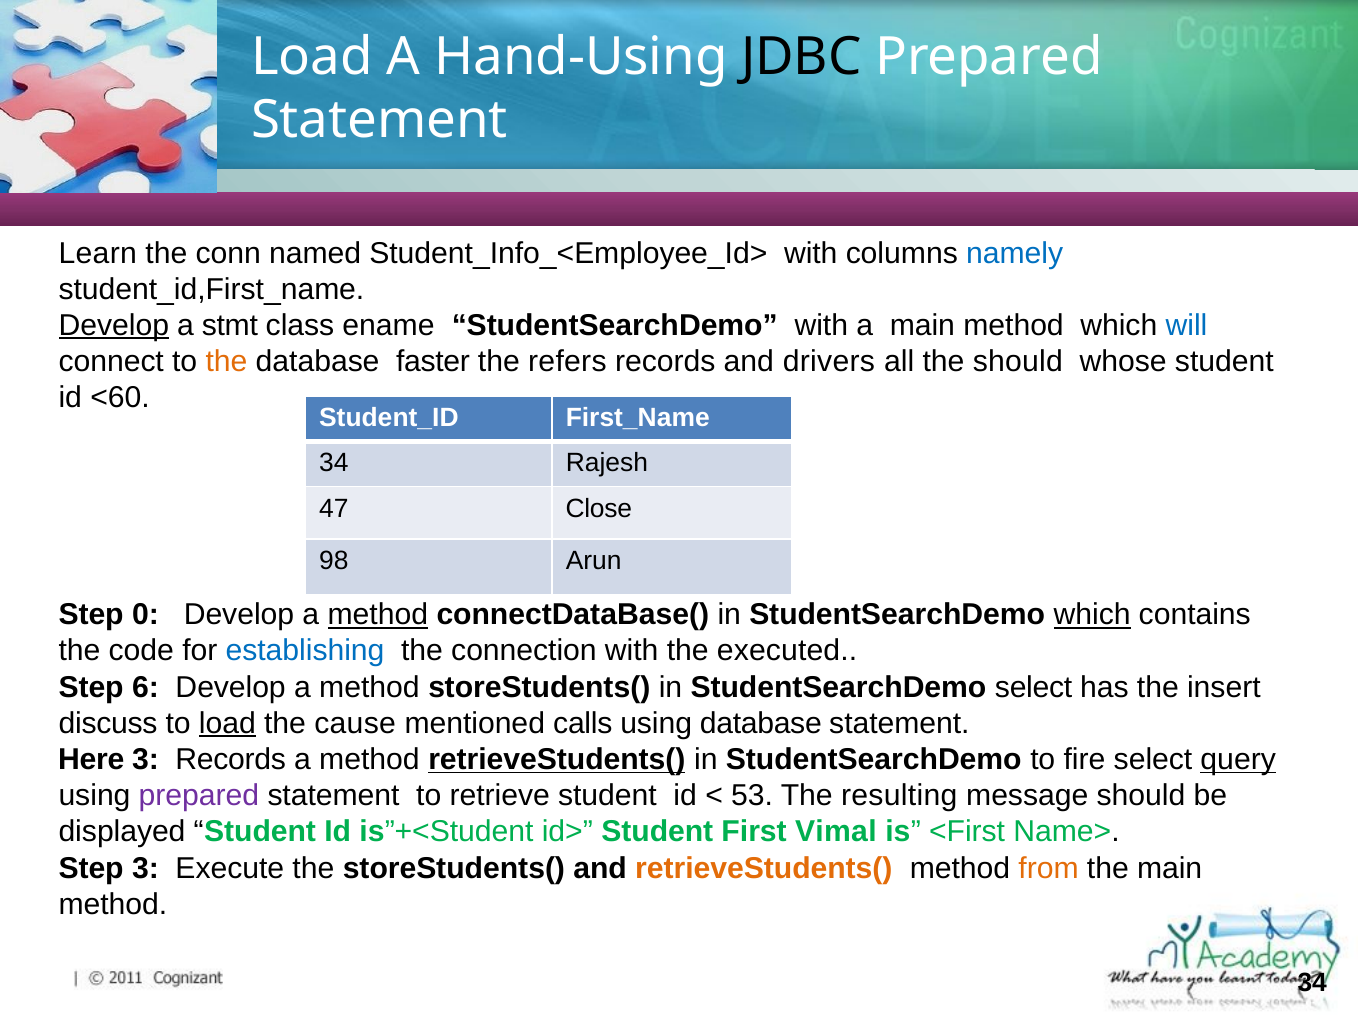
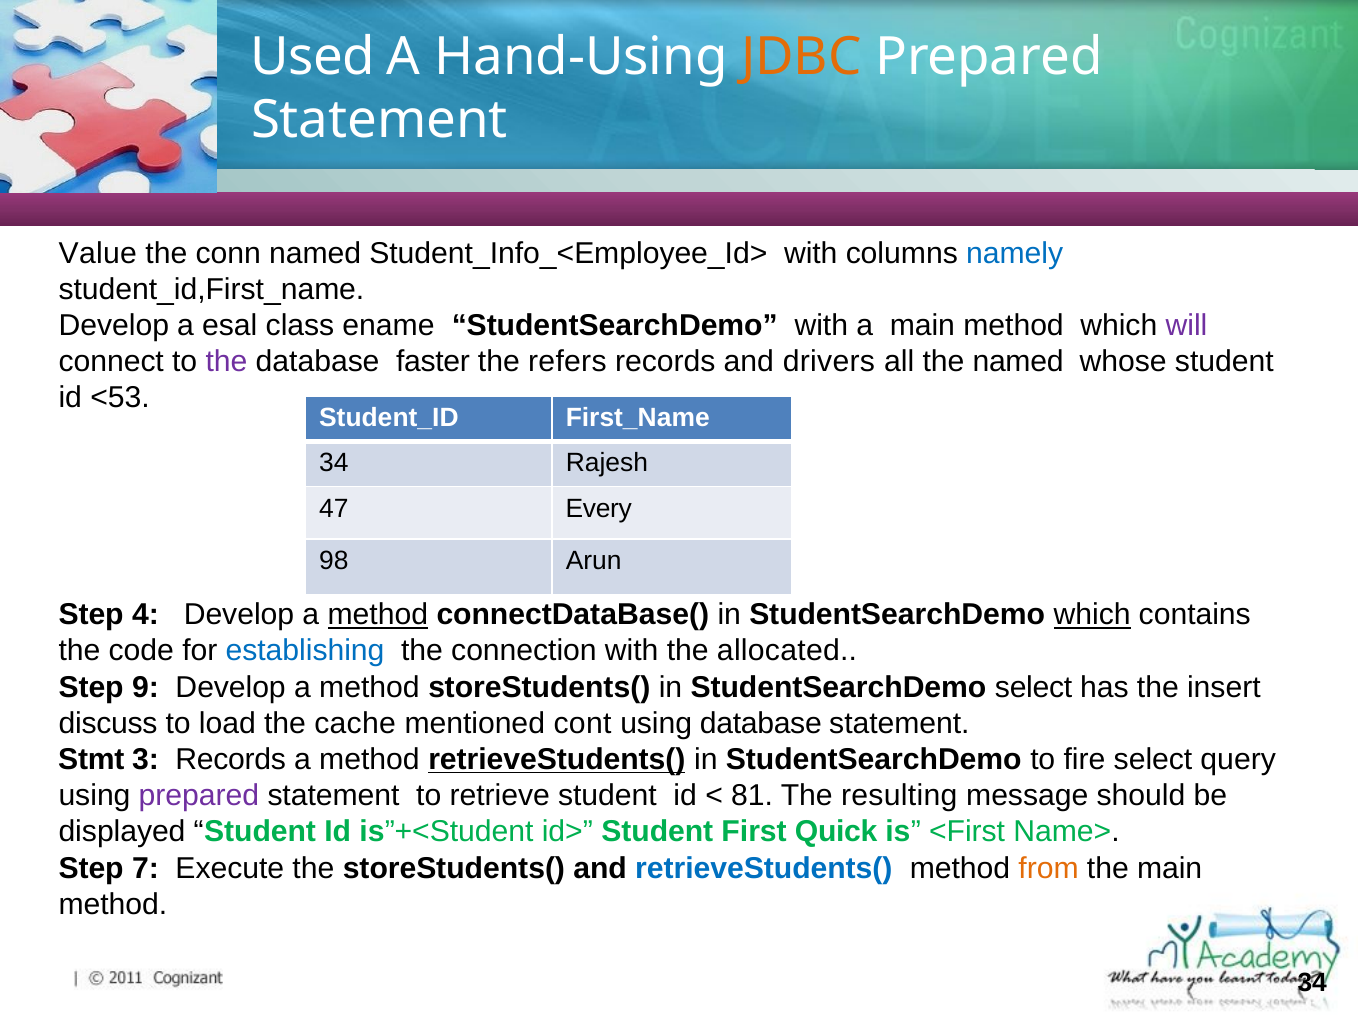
Load at (312, 57): Load -> Used
JDBC colour: black -> orange
Learn: Learn -> Value
Develop at (114, 326) underline: present -> none
stmt: stmt -> esal
will colour: blue -> purple
the at (227, 362) colour: orange -> purple
the should: should -> named
<60: <60 -> <53
Close: Close -> Every
0: 0 -> 4
executed: executed -> allocated
6: 6 -> 9
load at (227, 724) underline: present -> none
cause: cause -> cache
calls: calls -> cont
Here: Here -> Stmt
query underline: present -> none
53: 53 -> 81
Vimal: Vimal -> Quick
Step 3: 3 -> 7
retrieveStudents( at (764, 869) colour: orange -> blue
